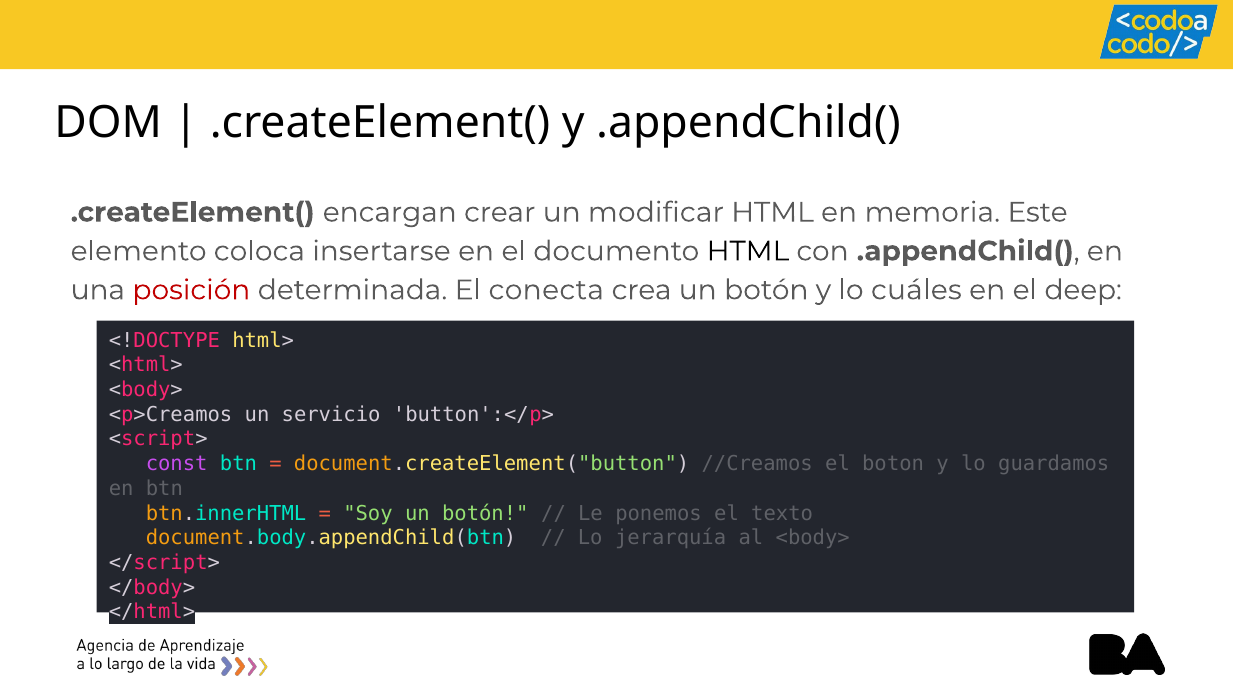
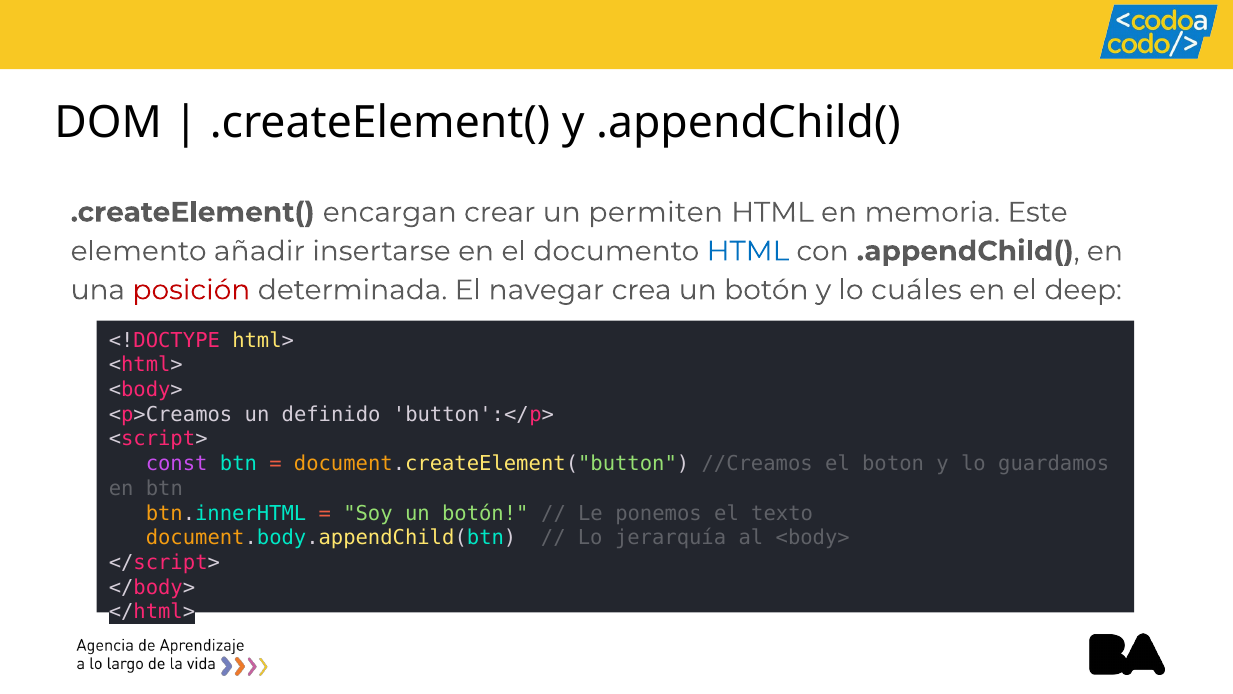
modificar: modificar -> permiten
coloca: coloca -> añadir
HTML at (748, 251) colour: black -> blue
conecta: conecta -> navegar
servicio: servicio -> definido
